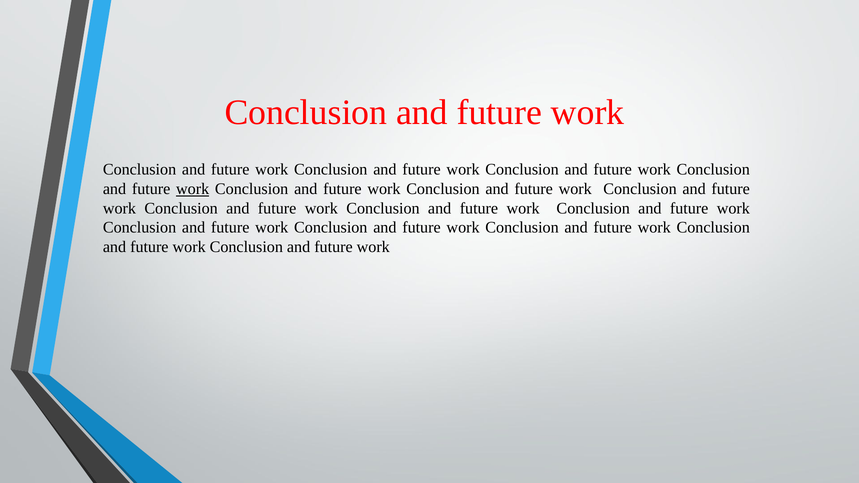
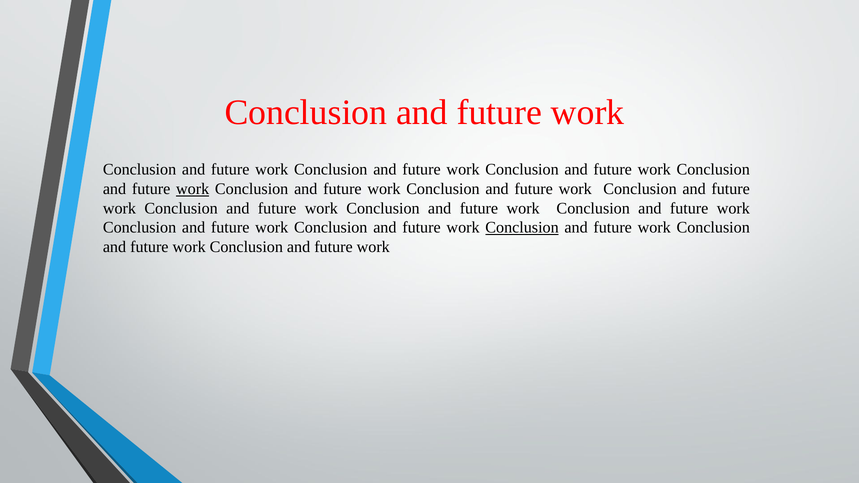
Conclusion at (522, 228) underline: none -> present
